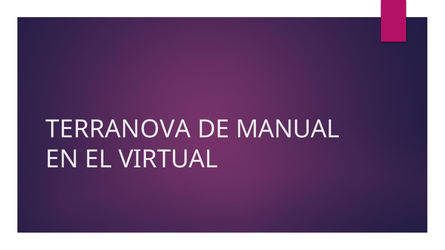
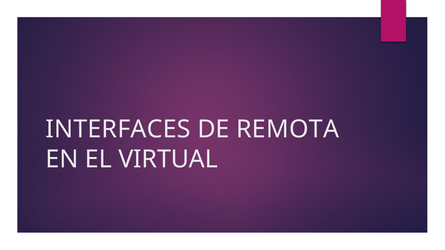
TERRANOVA: TERRANOVA -> INTERFACES
MANUAL: MANUAL -> REMOTA
